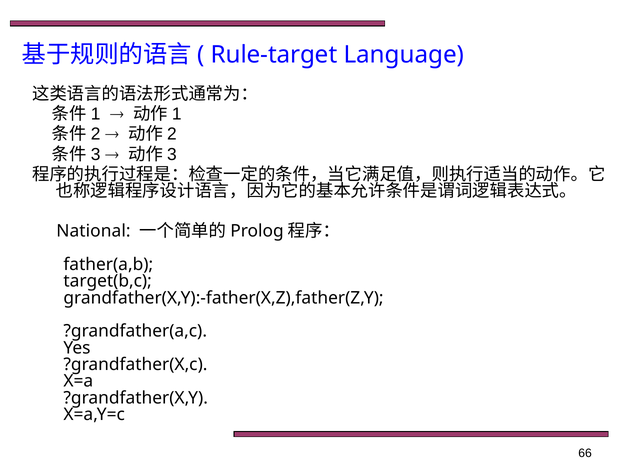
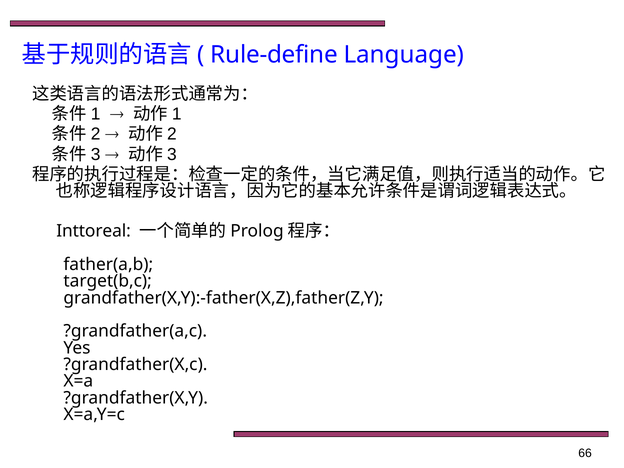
Rule-target: Rule-target -> Rule-define
National: National -> Inttoreal
